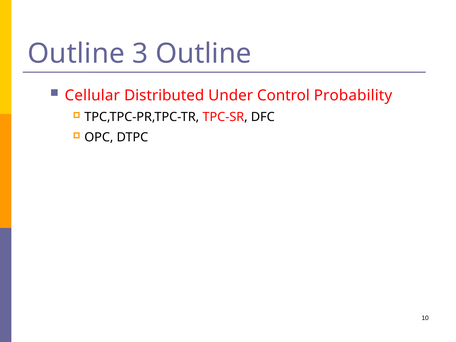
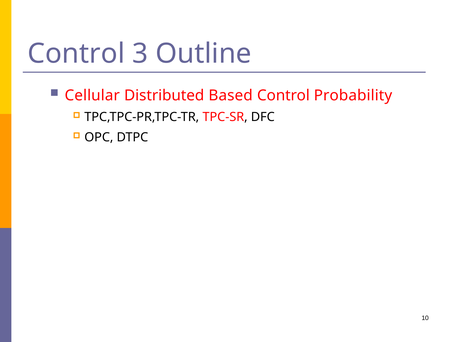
Outline at (76, 54): Outline -> Control
Under: Under -> Based
